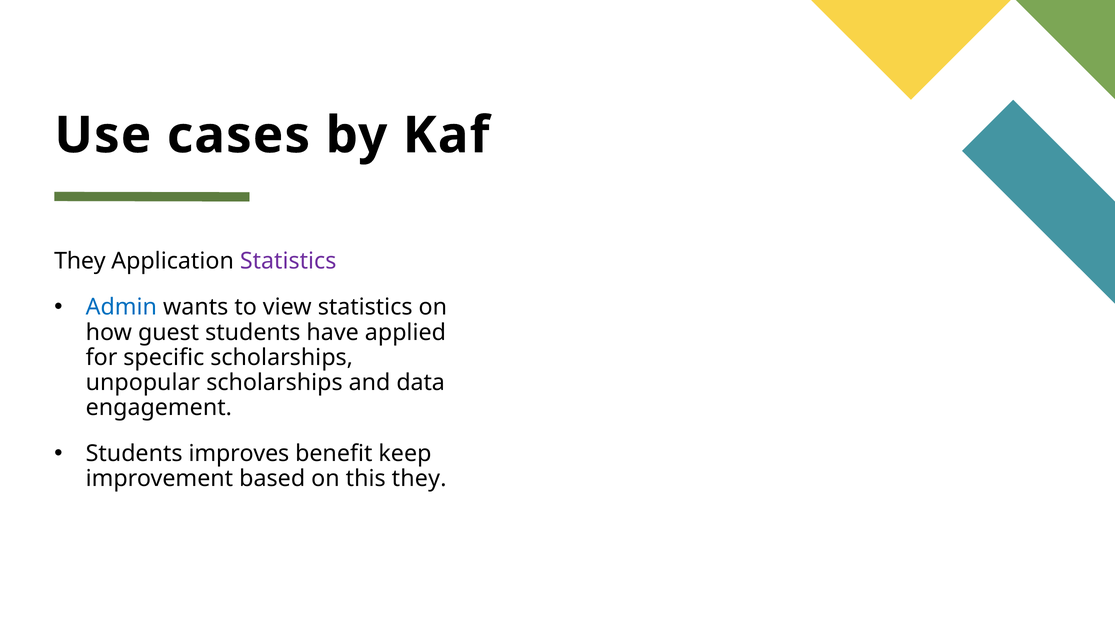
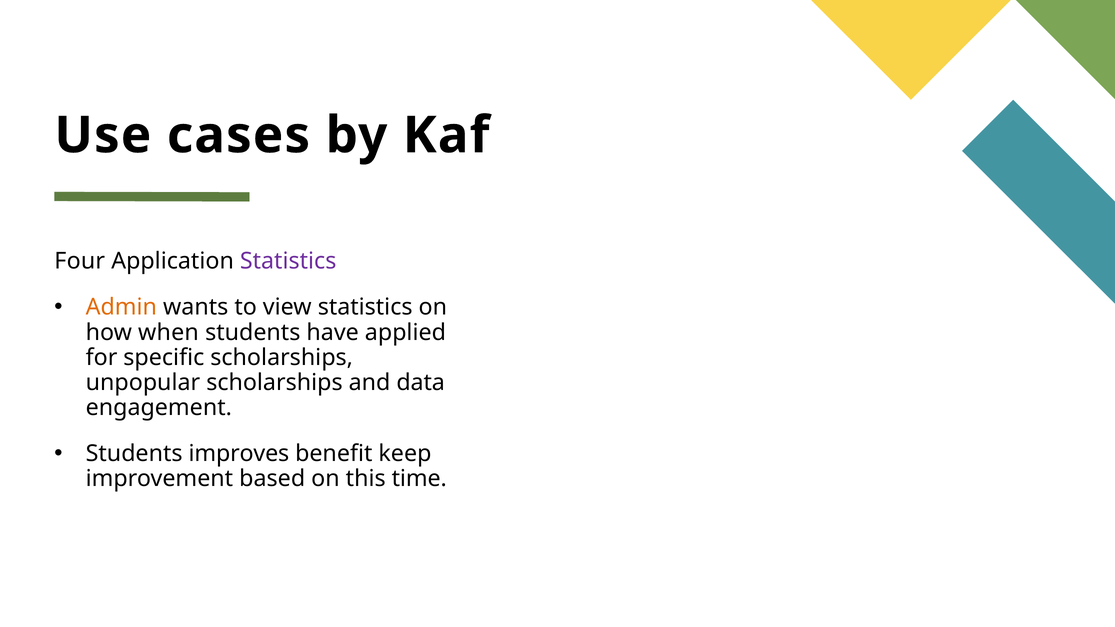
They at (80, 261): They -> Four
Admin colour: blue -> orange
guest: guest -> when
this they: they -> time
